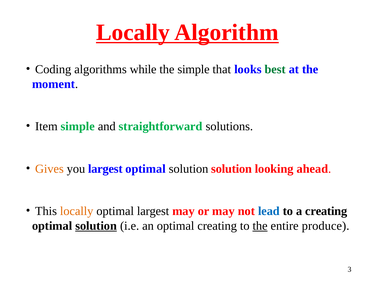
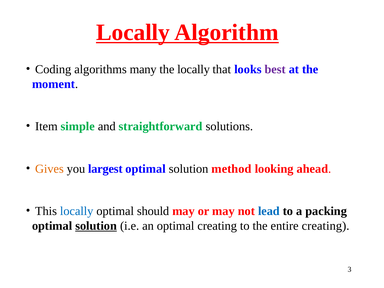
while: while -> many
the simple: simple -> locally
best colour: green -> purple
solution solution: solution -> method
locally at (77, 211) colour: orange -> blue
optimal largest: largest -> should
a creating: creating -> packing
the at (260, 226) underline: present -> none
entire produce: produce -> creating
